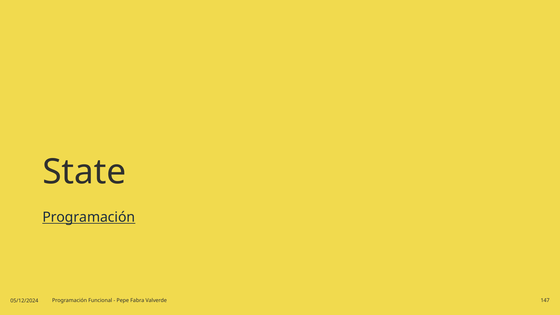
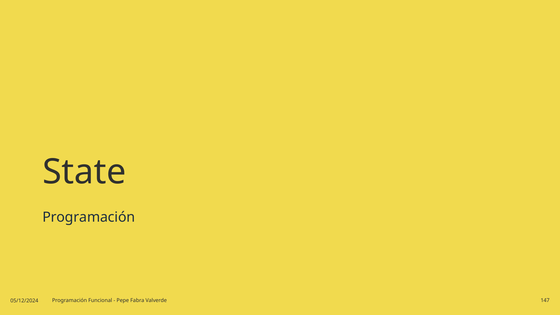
Programación at (89, 217) underline: present -> none
